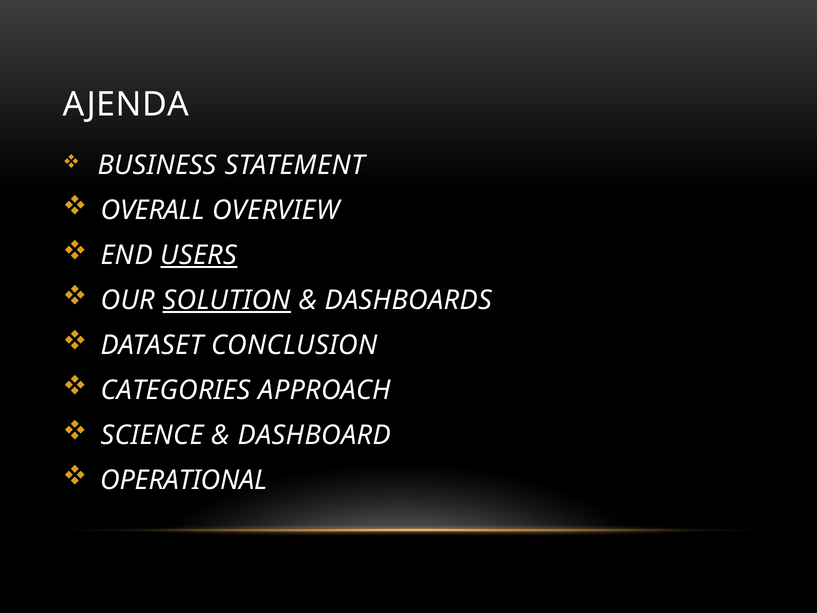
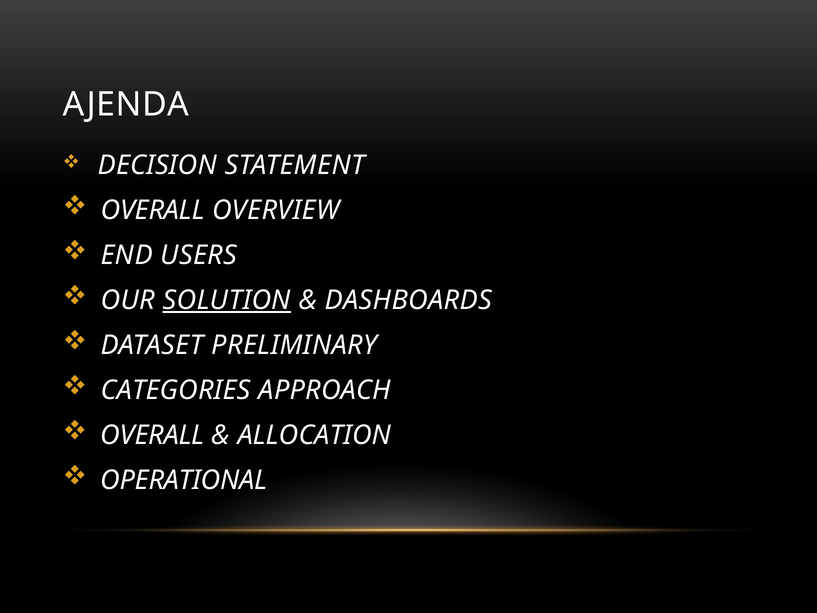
BUSINESS: BUSINESS -> DECISION
USERS underline: present -> none
CONCLUSION: CONCLUSION -> PRELIMINARY
SCIENCE at (152, 435): SCIENCE -> OVERALL
DASHBOARD: DASHBOARD -> ALLOCATION
